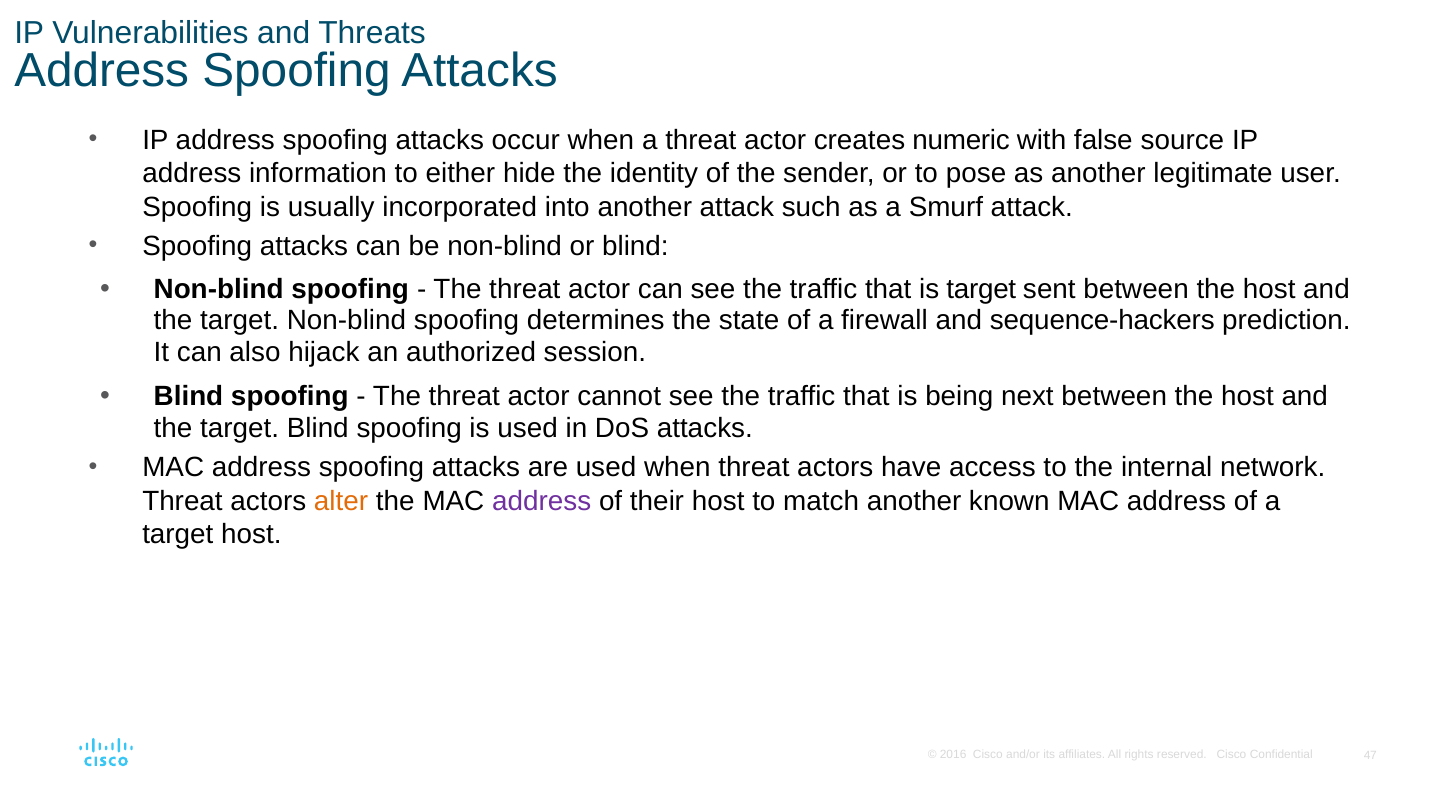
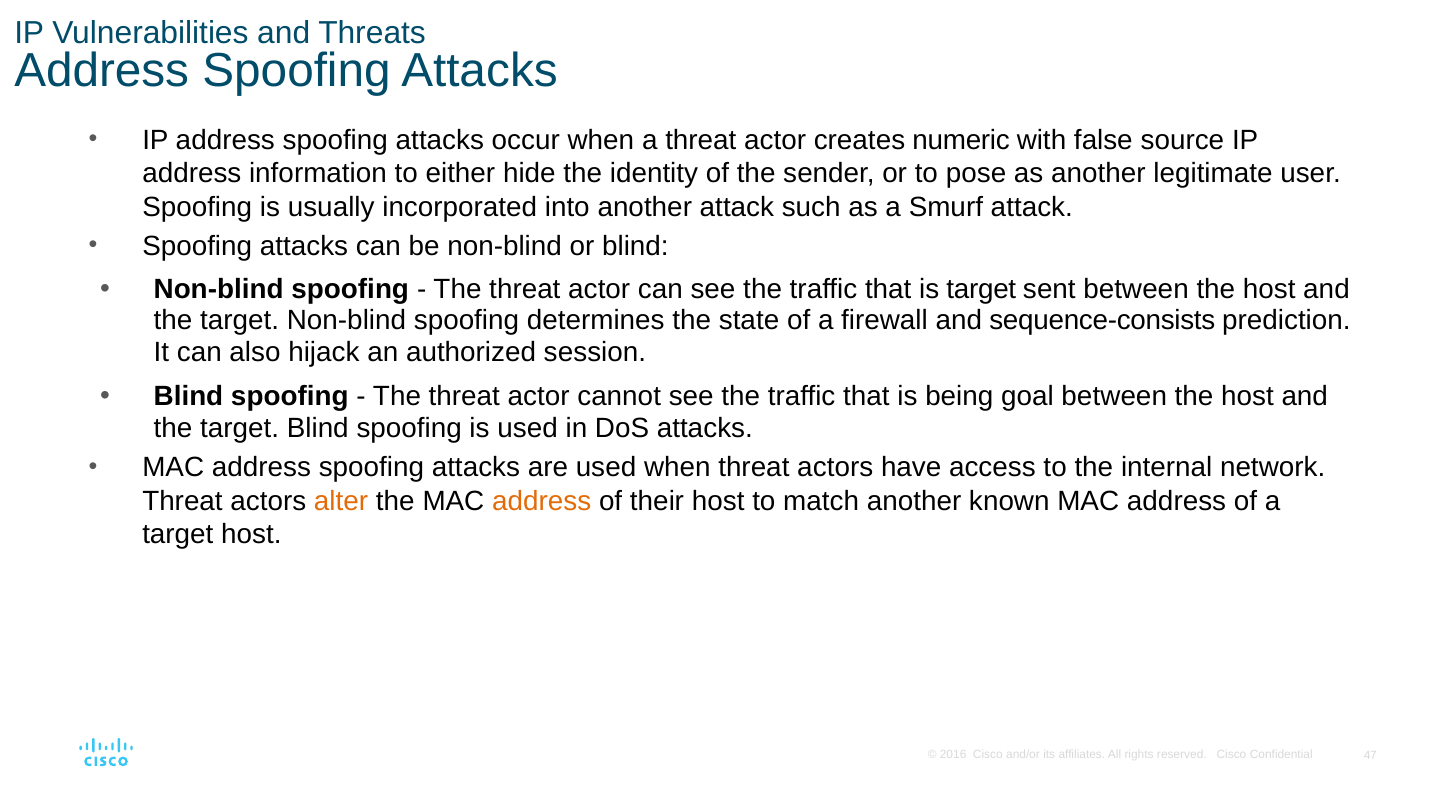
sequence-hackers: sequence-hackers -> sequence-consists
next: next -> goal
address at (542, 501) colour: purple -> orange
